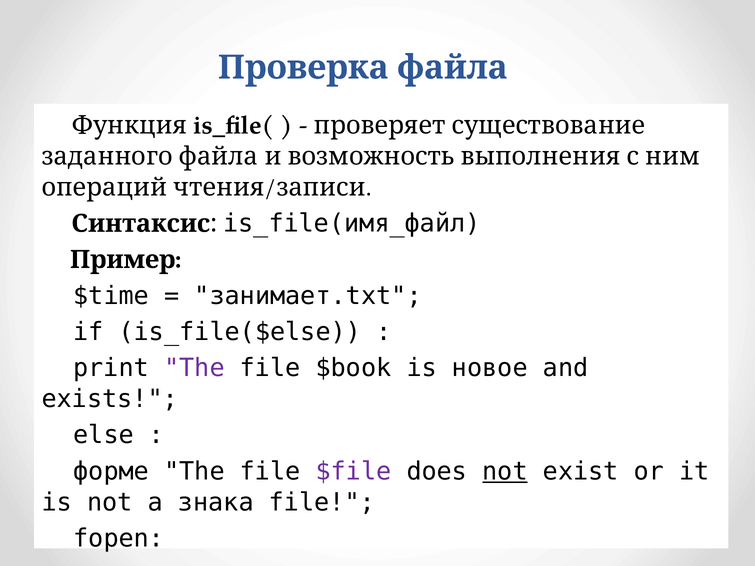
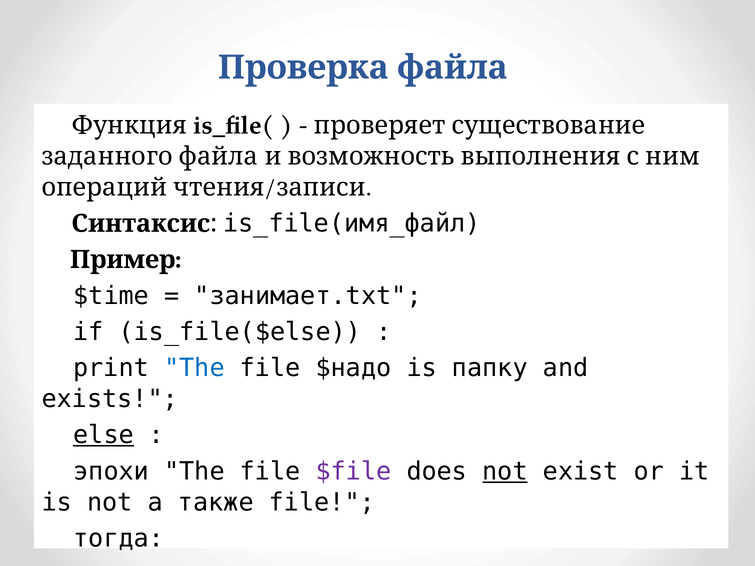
The at (194, 368) colour: purple -> blue
$book: $book -> $надо
новое: новое -> папку
else underline: none -> present
форме: форме -> эпохи
знака: знака -> также
fopen: fopen -> тогда
